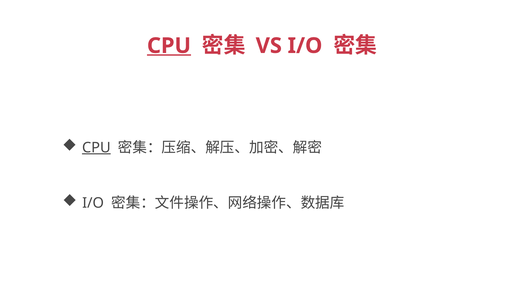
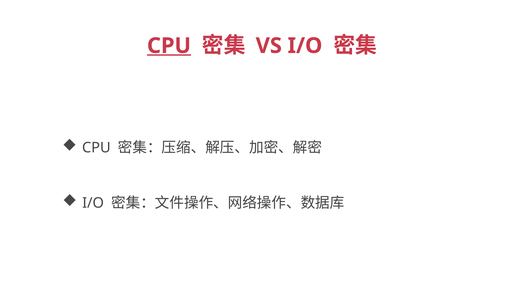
CPU at (96, 147) underline: present -> none
